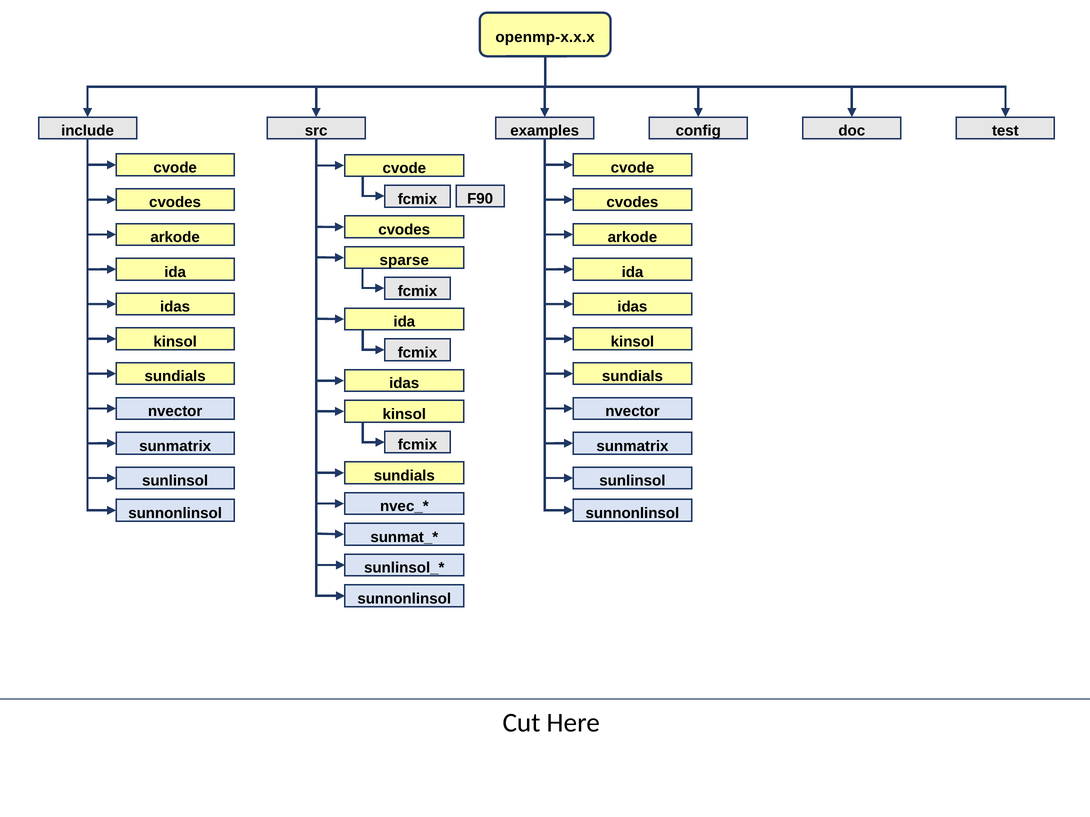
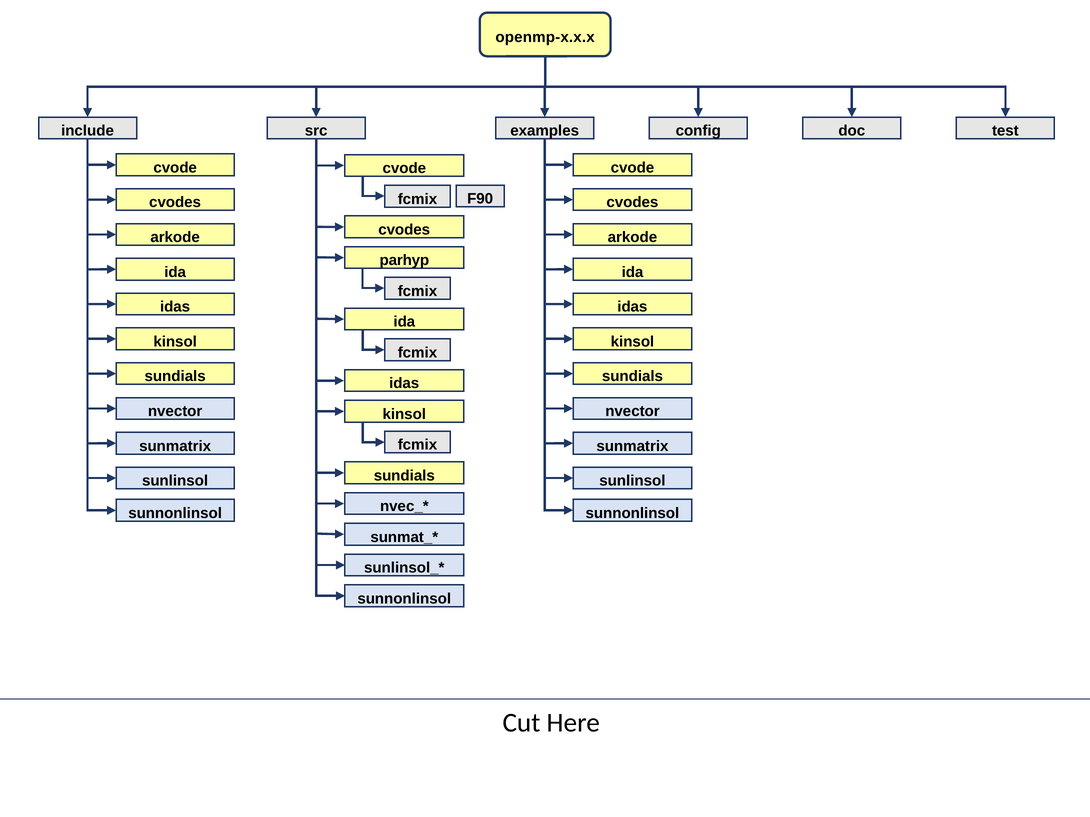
sparse: sparse -> parhyp
